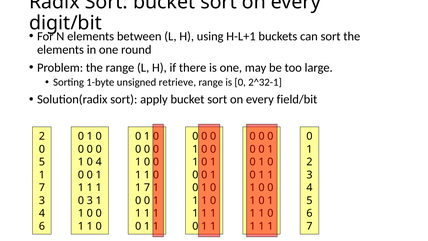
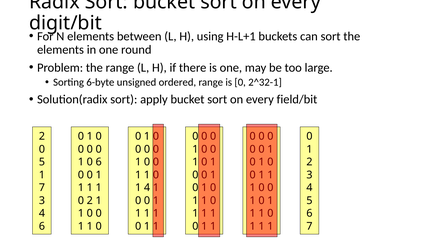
1-byte: 1-byte -> 6-byte
retrieve: retrieve -> ordered
0 4: 4 -> 6
7 at (147, 188): 7 -> 4
3 at (90, 200): 3 -> 2
